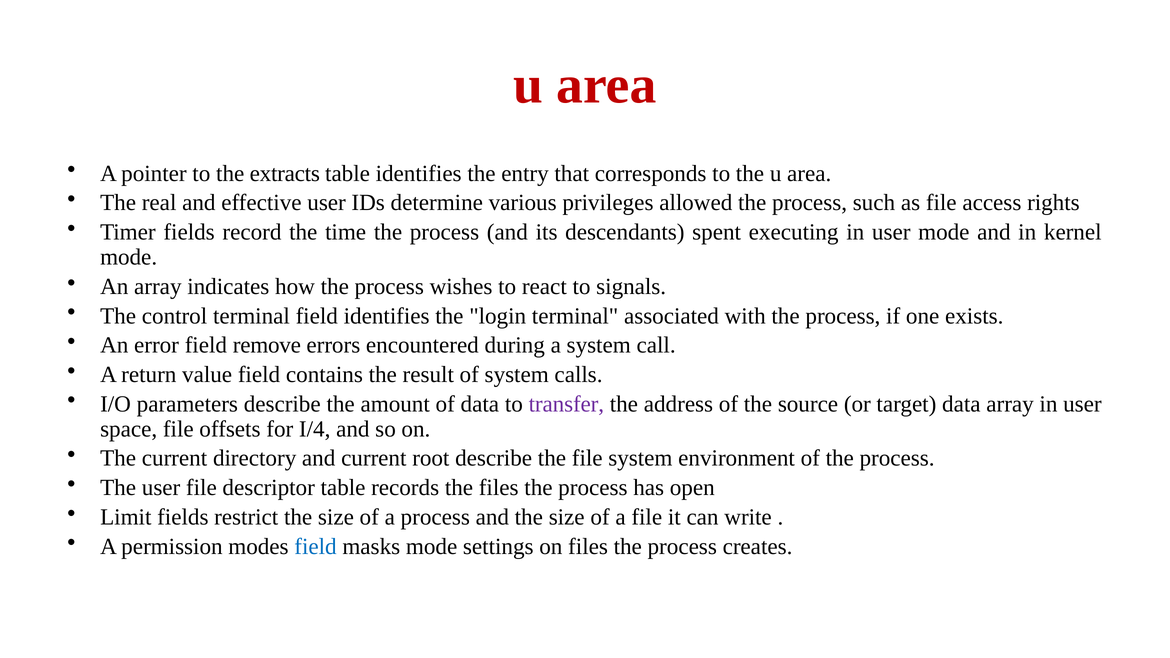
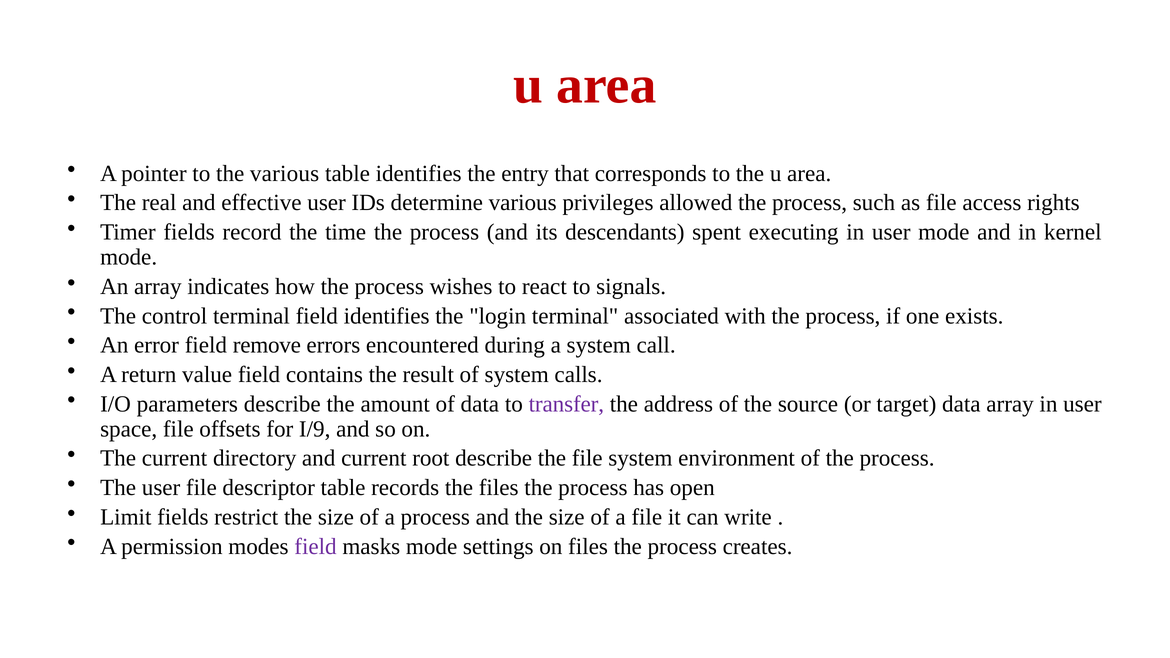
the extracts: extracts -> various
I/4: I/4 -> I/9
field at (316, 546) colour: blue -> purple
